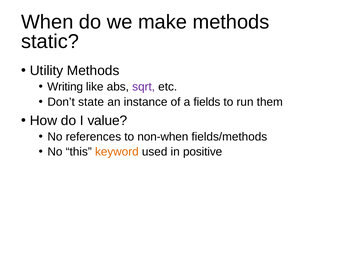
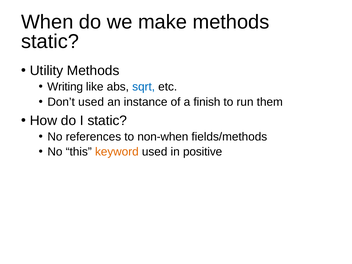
sqrt colour: purple -> blue
Don’t state: state -> used
fields: fields -> finish
I value: value -> static
